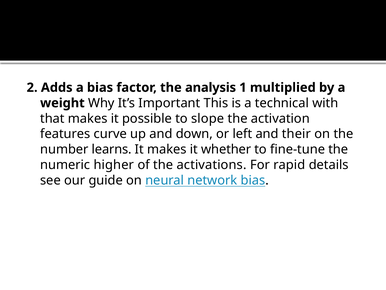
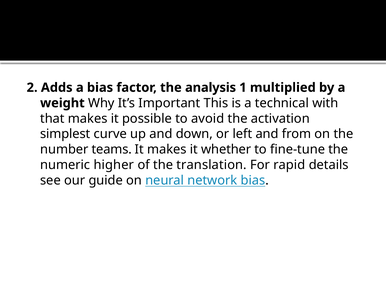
slope: slope -> avoid
features: features -> simplest
their: their -> from
learns: learns -> teams
activations: activations -> translation
